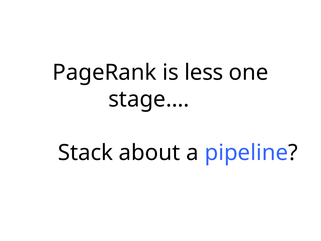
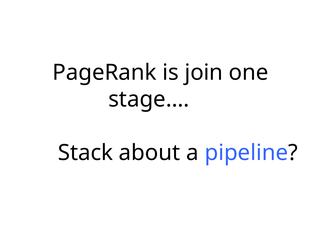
less: less -> join
